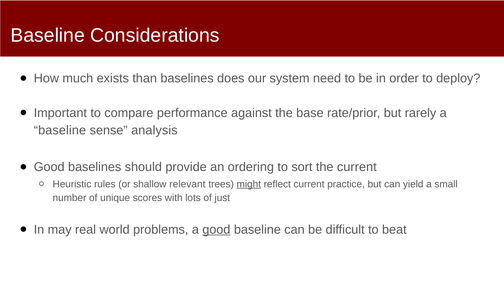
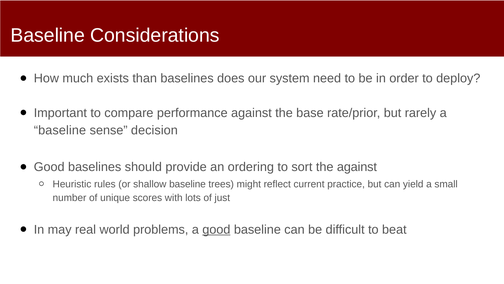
analysis: analysis -> decision
the current: current -> against
shallow relevant: relevant -> baseline
might underline: present -> none
